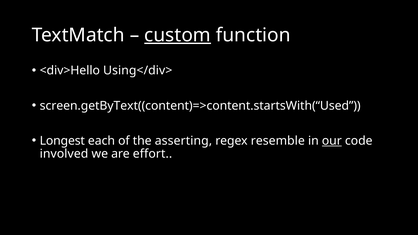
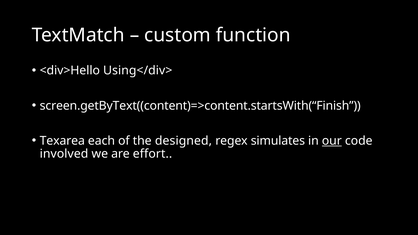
custom underline: present -> none
screen.getByText((content)=>content.startsWith(“Used: screen.getByText((content)=>content.startsWith(“Used -> screen.getByText((content)=>content.startsWith(“Finish
Longest: Longest -> Texarea
asserting: asserting -> designed
resemble: resemble -> simulates
